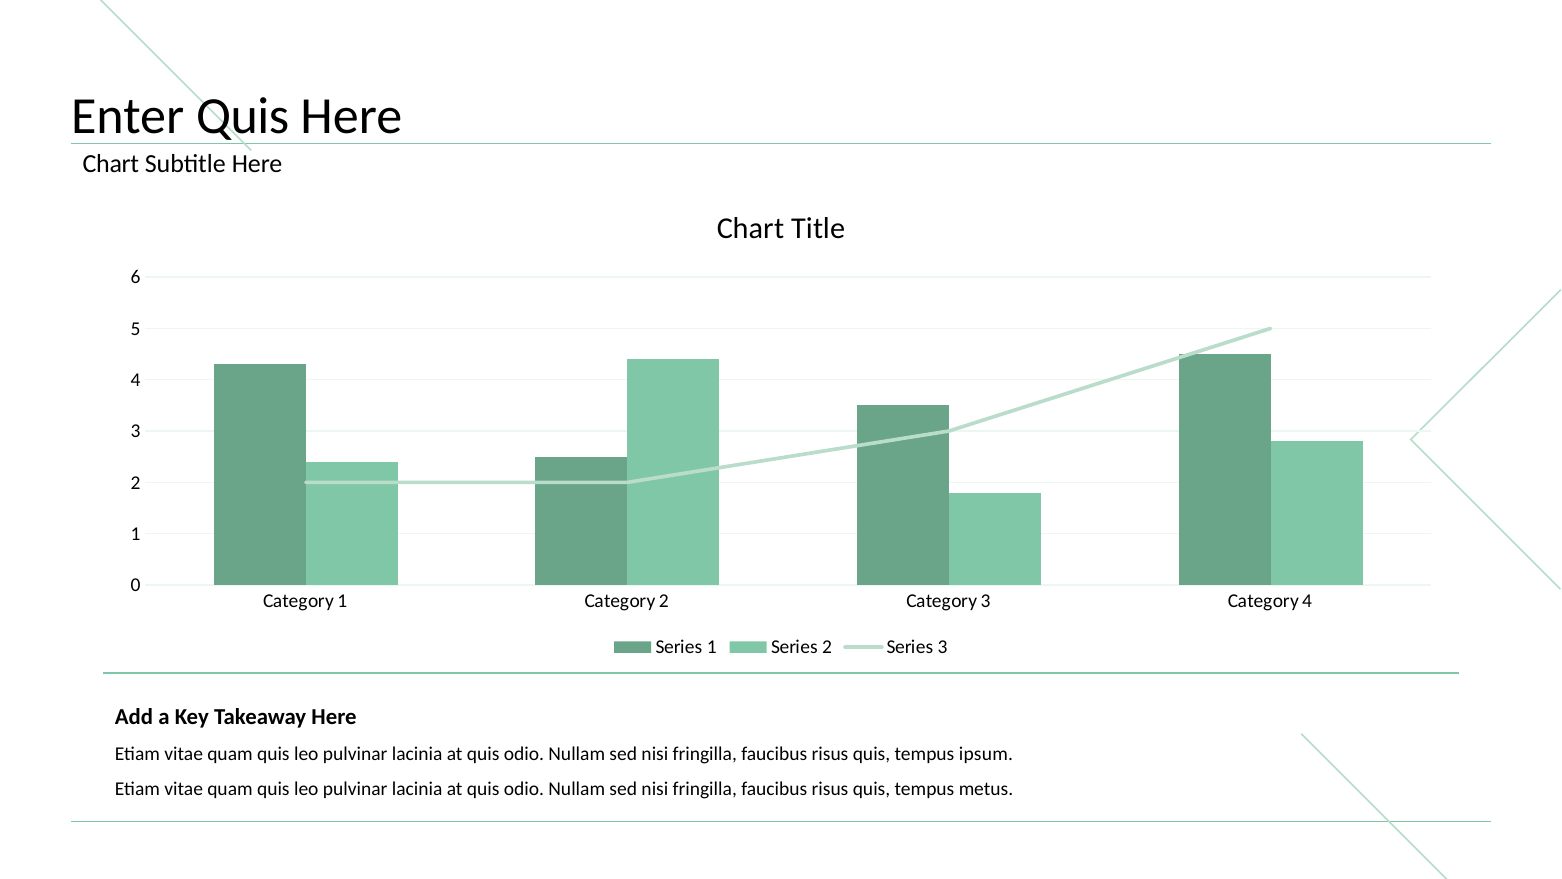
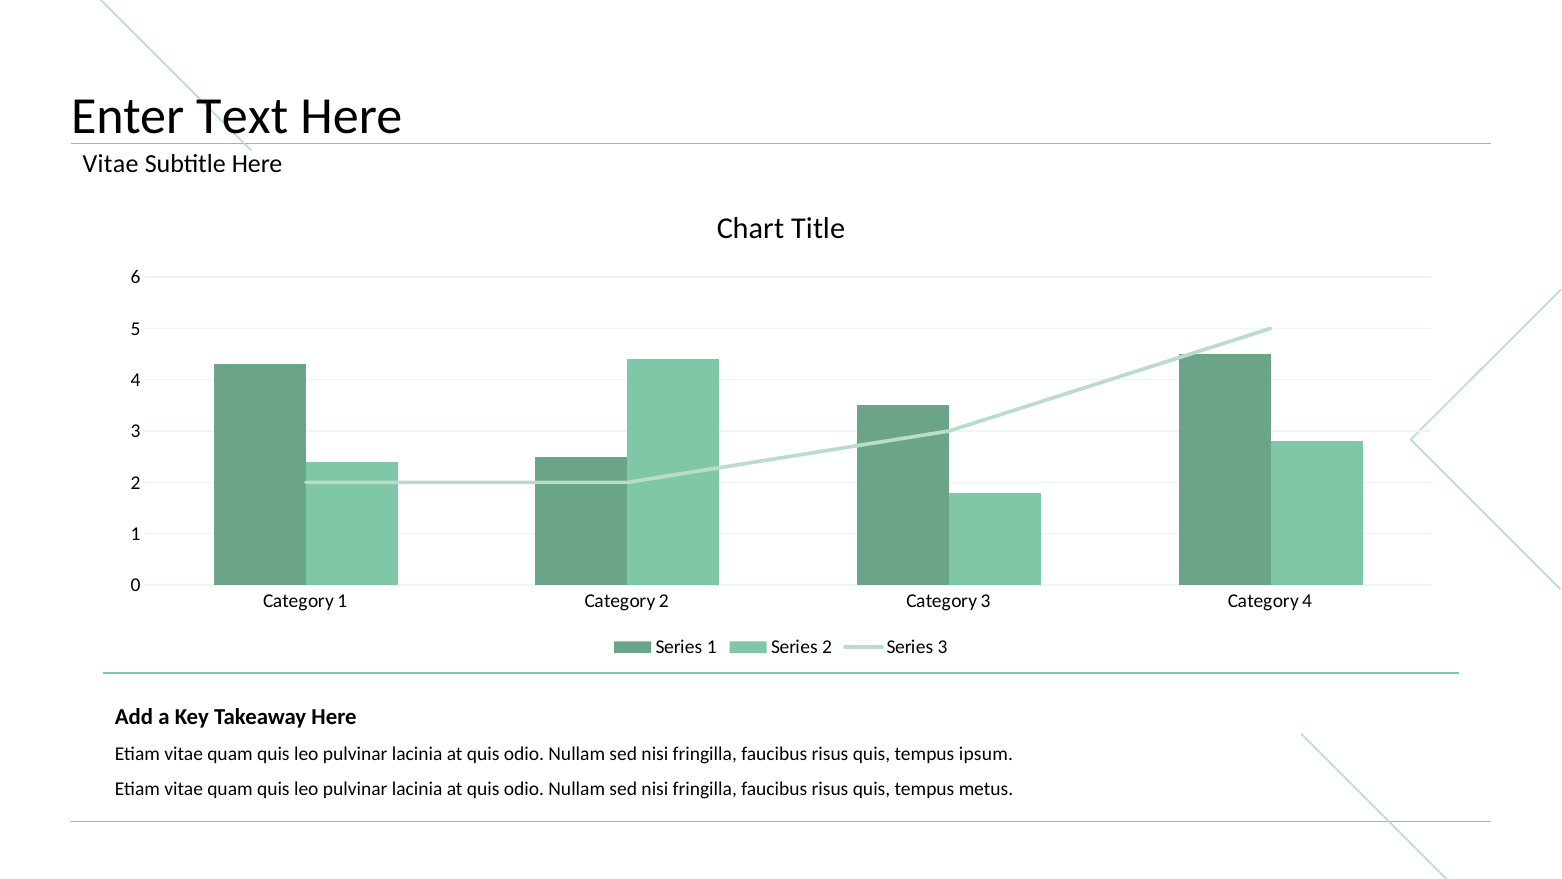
Enter Quis: Quis -> Text
Chart at (111, 164): Chart -> Vitae
